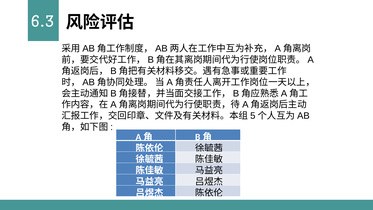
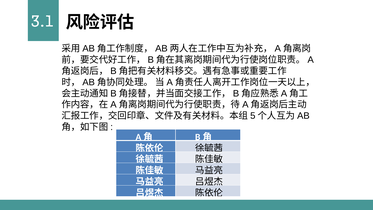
6.3: 6.3 -> 3.1
